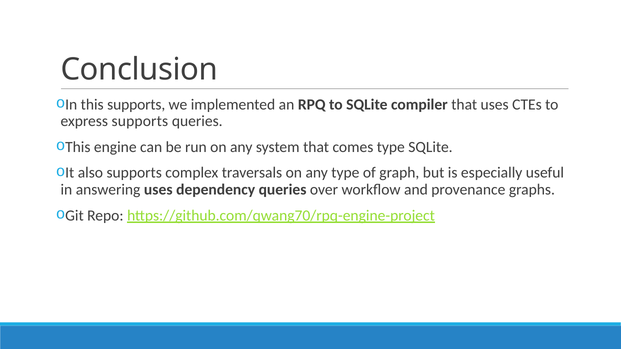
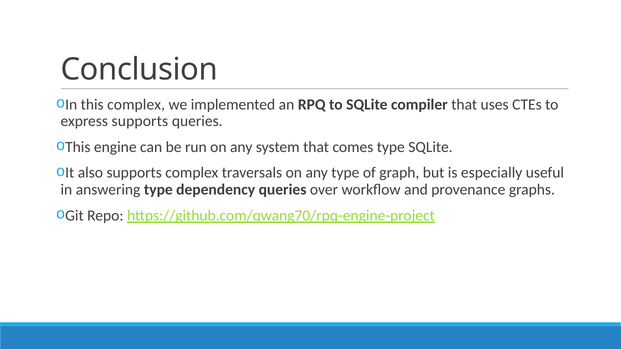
this supports: supports -> complex
answering uses: uses -> type
